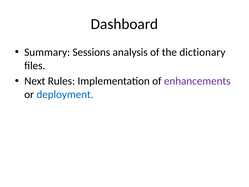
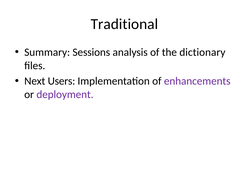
Dashboard: Dashboard -> Traditional
Rules: Rules -> Users
deployment colour: blue -> purple
